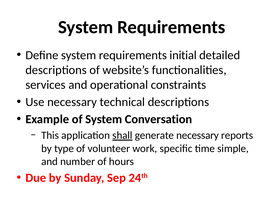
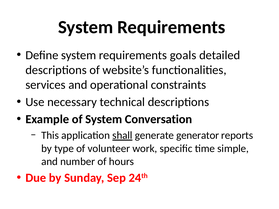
initial: initial -> goals
generate necessary: necessary -> generator
